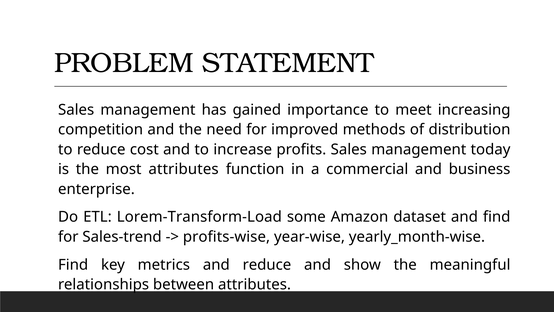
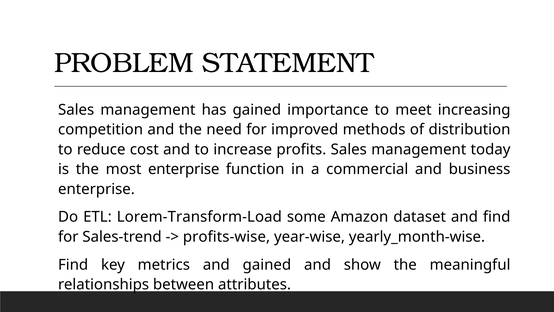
most attributes: attributes -> enterprise
and reduce: reduce -> gained
